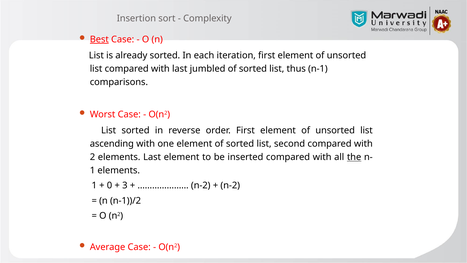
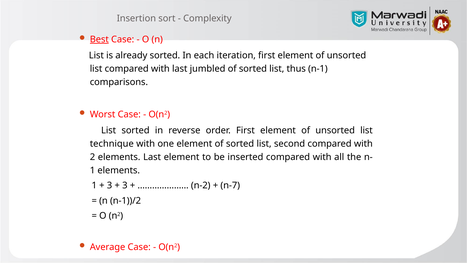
ascending: ascending -> technique
the underline: present -> none
0 at (110, 185): 0 -> 3
n-2 at (230, 185): n-2 -> n-7
